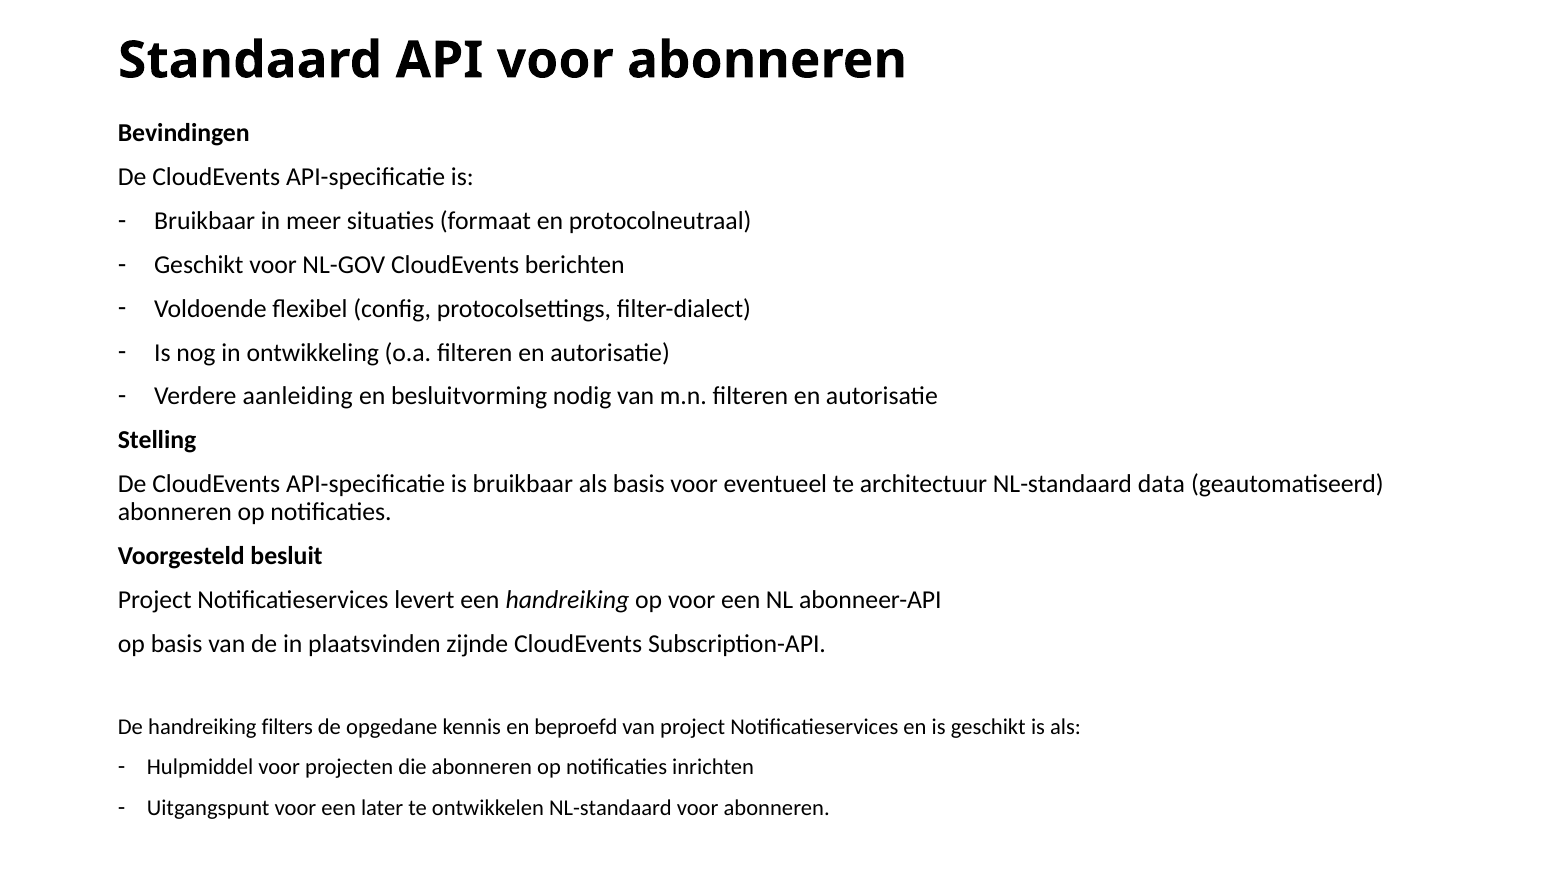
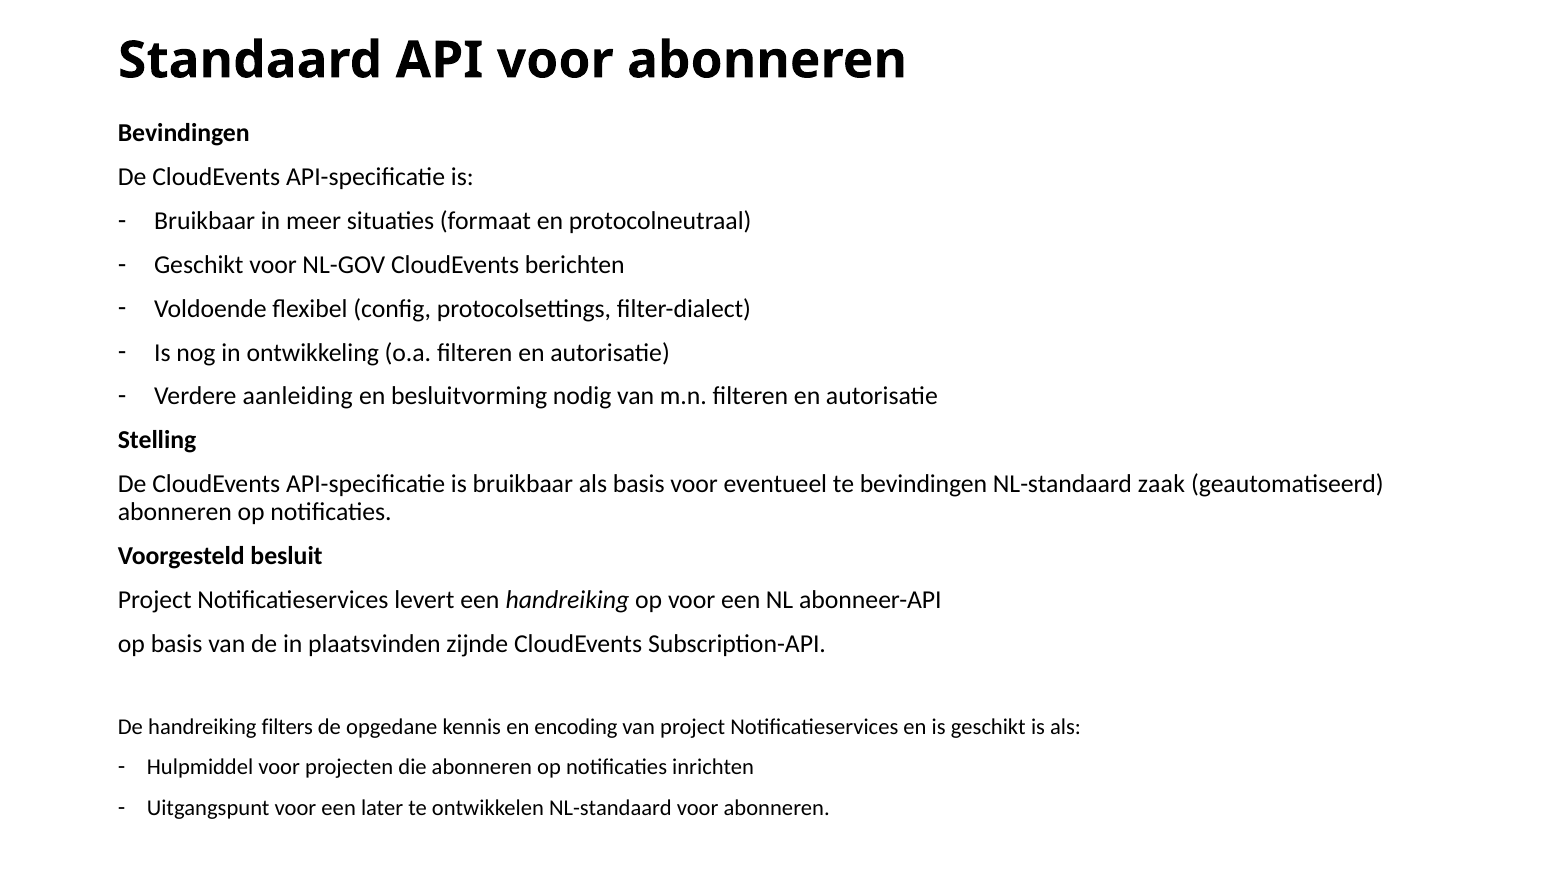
te architectuur: architectuur -> bevindingen
data: data -> zaak
beproefd: beproefd -> encoding
